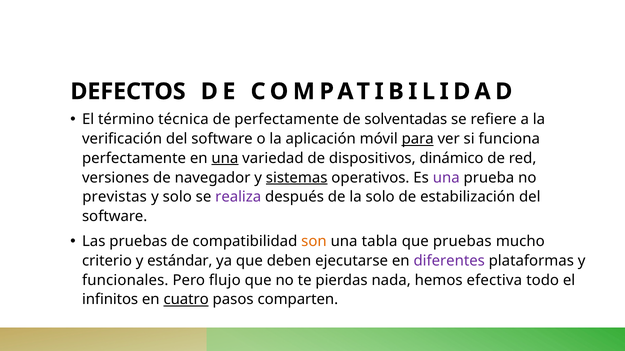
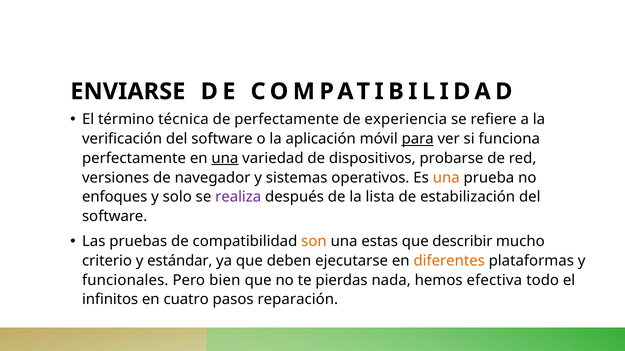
DEFECTOS: DEFECTOS -> ENVIARSE
solventadas: solventadas -> experiencia
dinámico: dinámico -> probarse
sistemas underline: present -> none
una at (446, 178) colour: purple -> orange
previstas: previstas -> enfoques
la solo: solo -> lista
tabla: tabla -> estas
que pruebas: pruebas -> describir
diferentes colour: purple -> orange
flujo: flujo -> bien
cuatro underline: present -> none
comparten: comparten -> reparación
